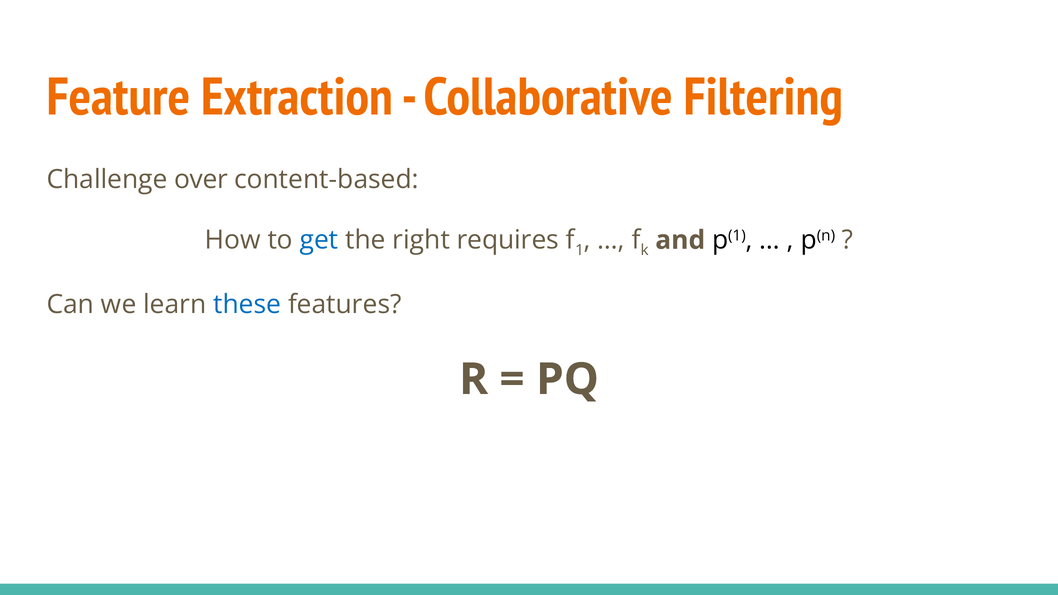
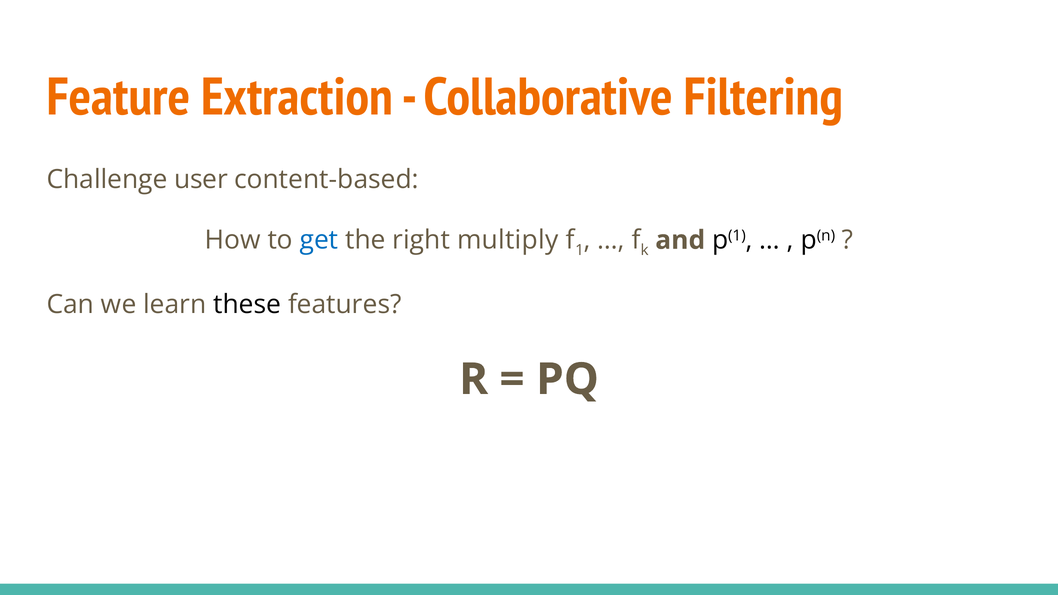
over: over -> user
requires: requires -> multiply
these colour: blue -> black
